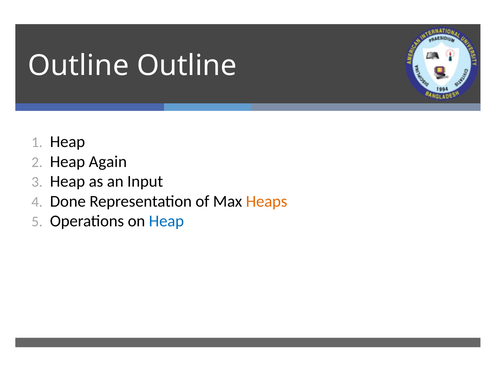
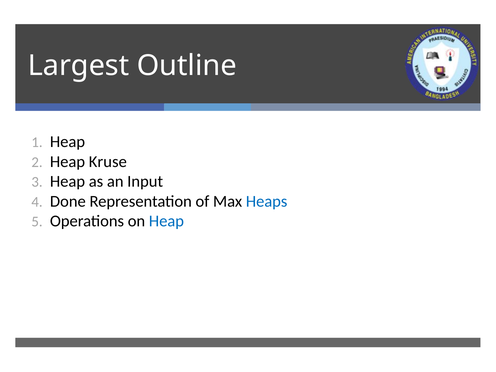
Outline at (78, 66): Outline -> Largest
Again: Again -> Kruse
Heaps colour: orange -> blue
